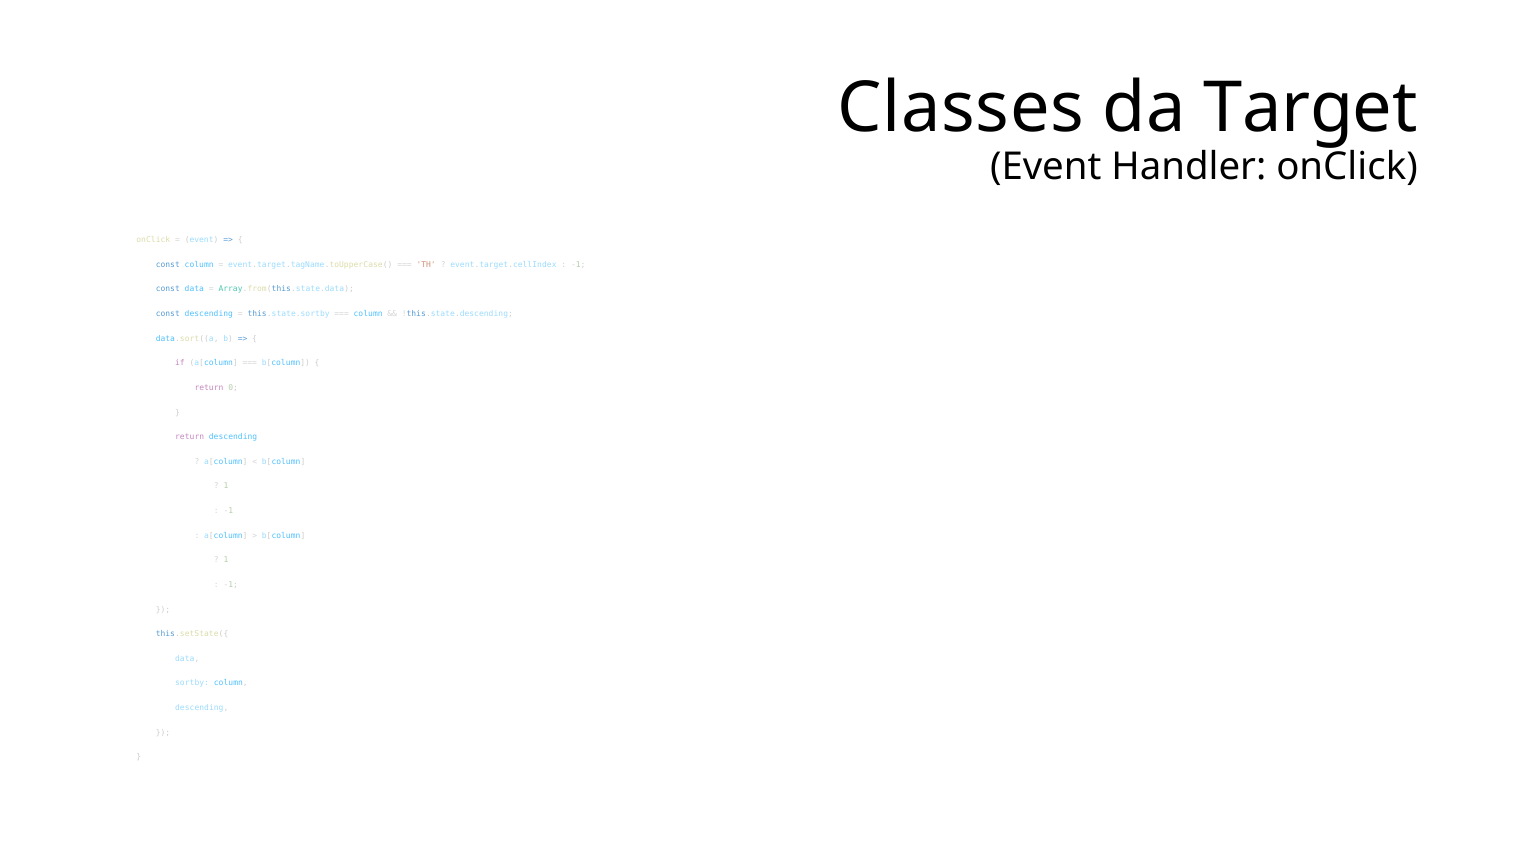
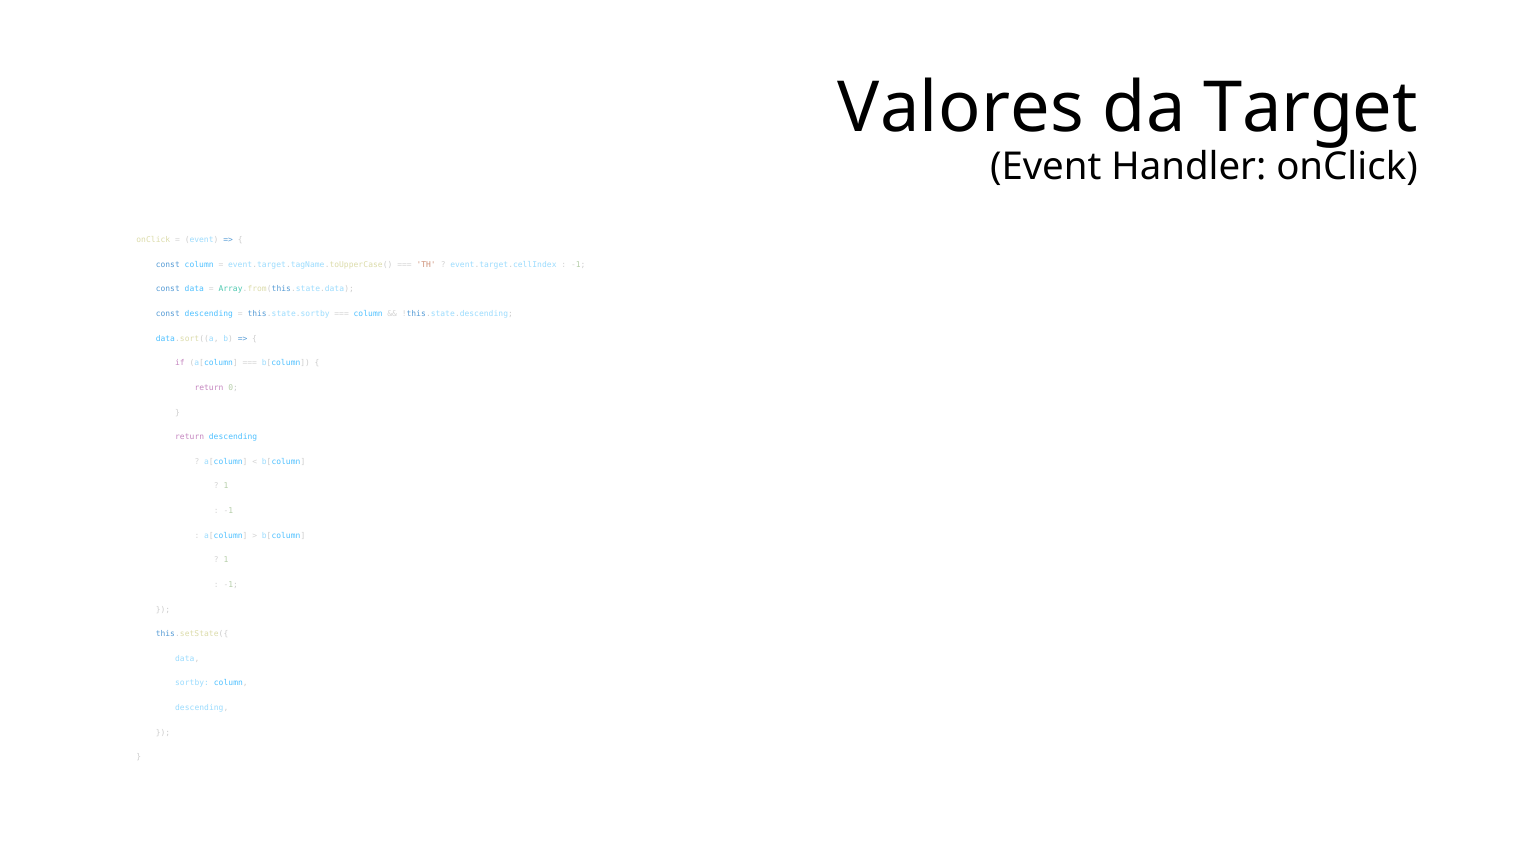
Classes: Classes -> Valores
